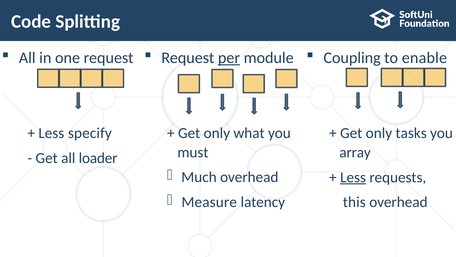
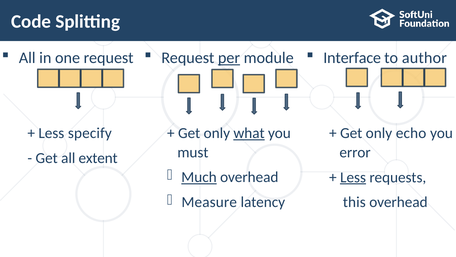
Coupling: Coupling -> Interface
enable: enable -> author
what underline: none -> present
tasks: tasks -> echo
array: array -> error
loader: loader -> extent
Much underline: none -> present
